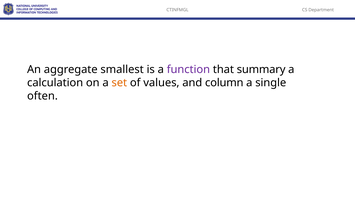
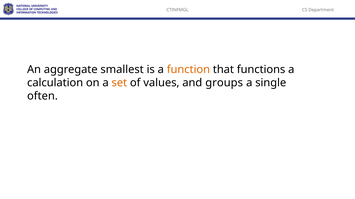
function colour: purple -> orange
that summary: summary -> functions
column: column -> groups
